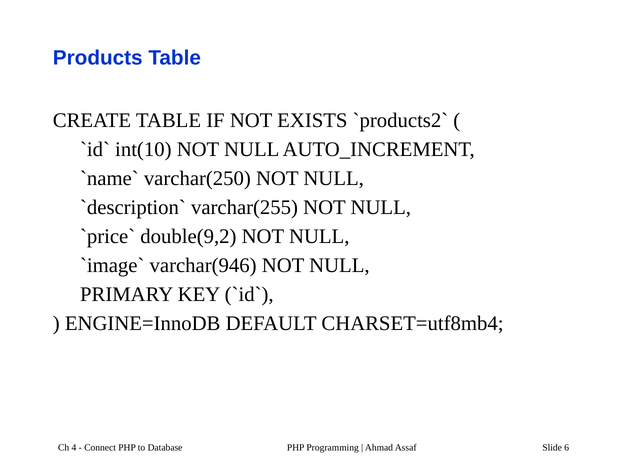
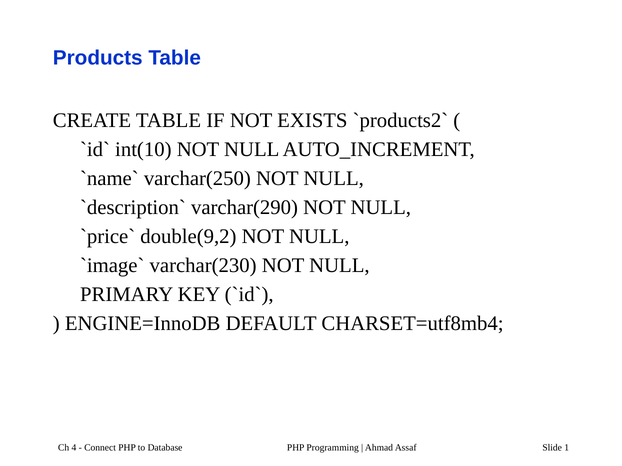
varchar(255: varchar(255 -> varchar(290
varchar(946: varchar(946 -> varchar(230
6: 6 -> 1
